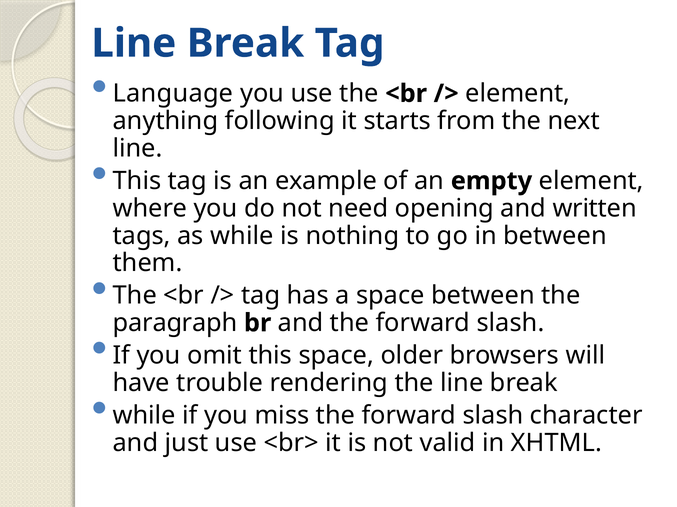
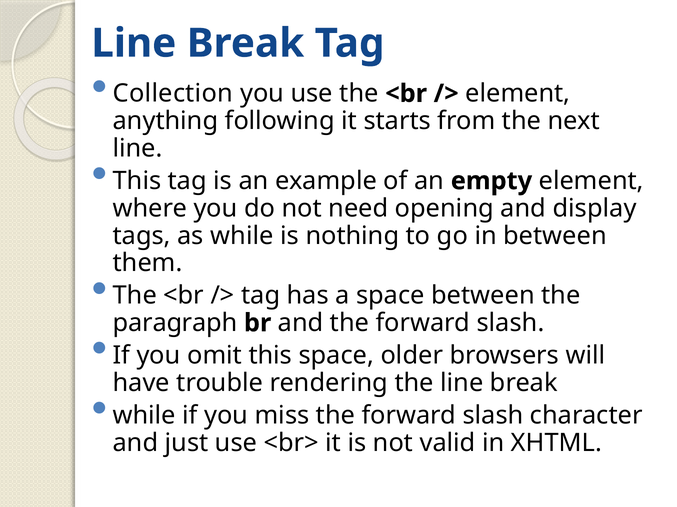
Language: Language -> Collection
written: written -> display
